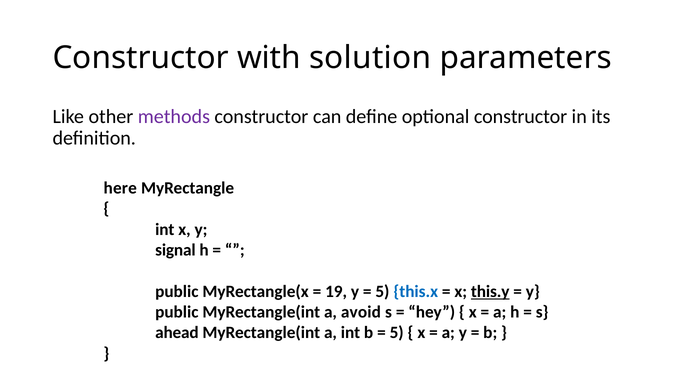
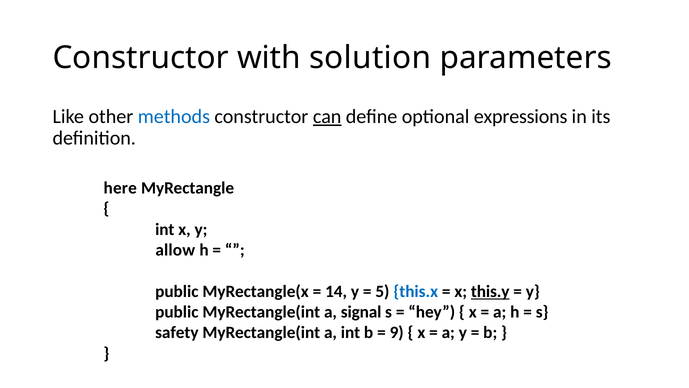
methods colour: purple -> blue
can underline: none -> present
optional constructor: constructor -> expressions
signal: signal -> allow
19: 19 -> 14
avoid: avoid -> signal
ahead: ahead -> safety
5 at (397, 332): 5 -> 9
